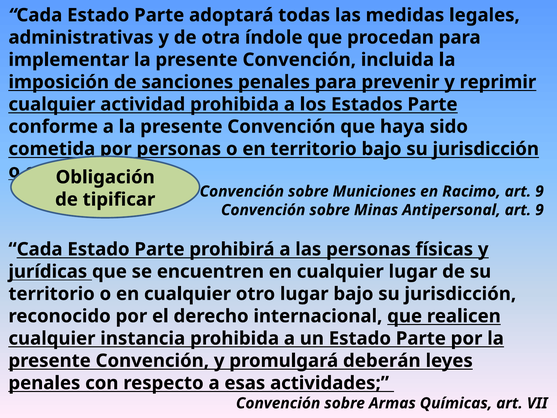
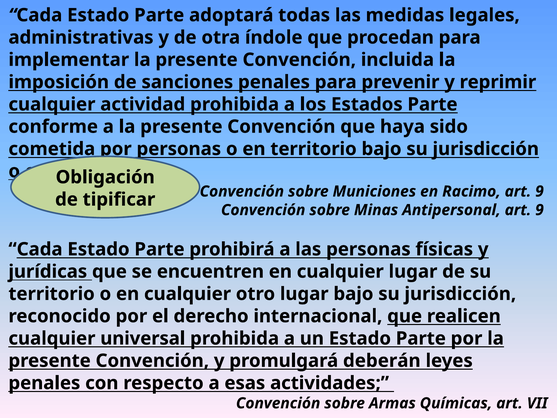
instancia: instancia -> universal
